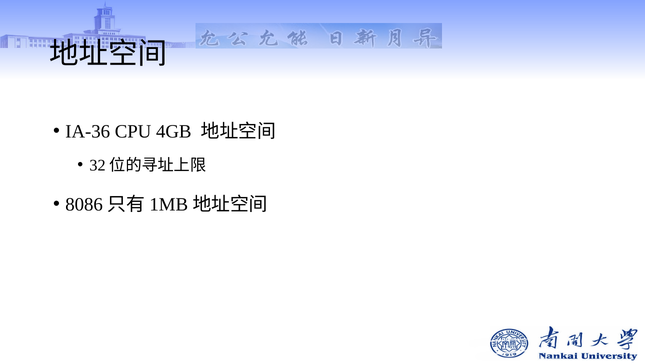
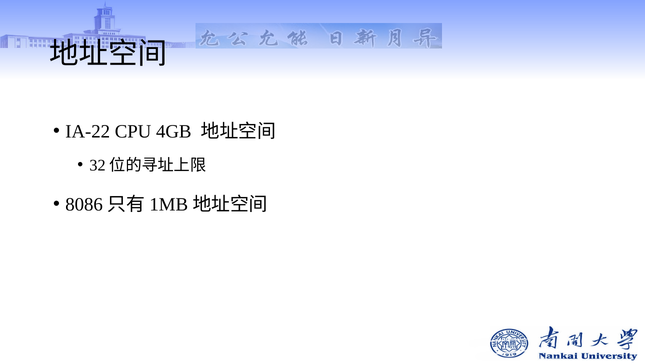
IA-36: IA-36 -> IA-22
